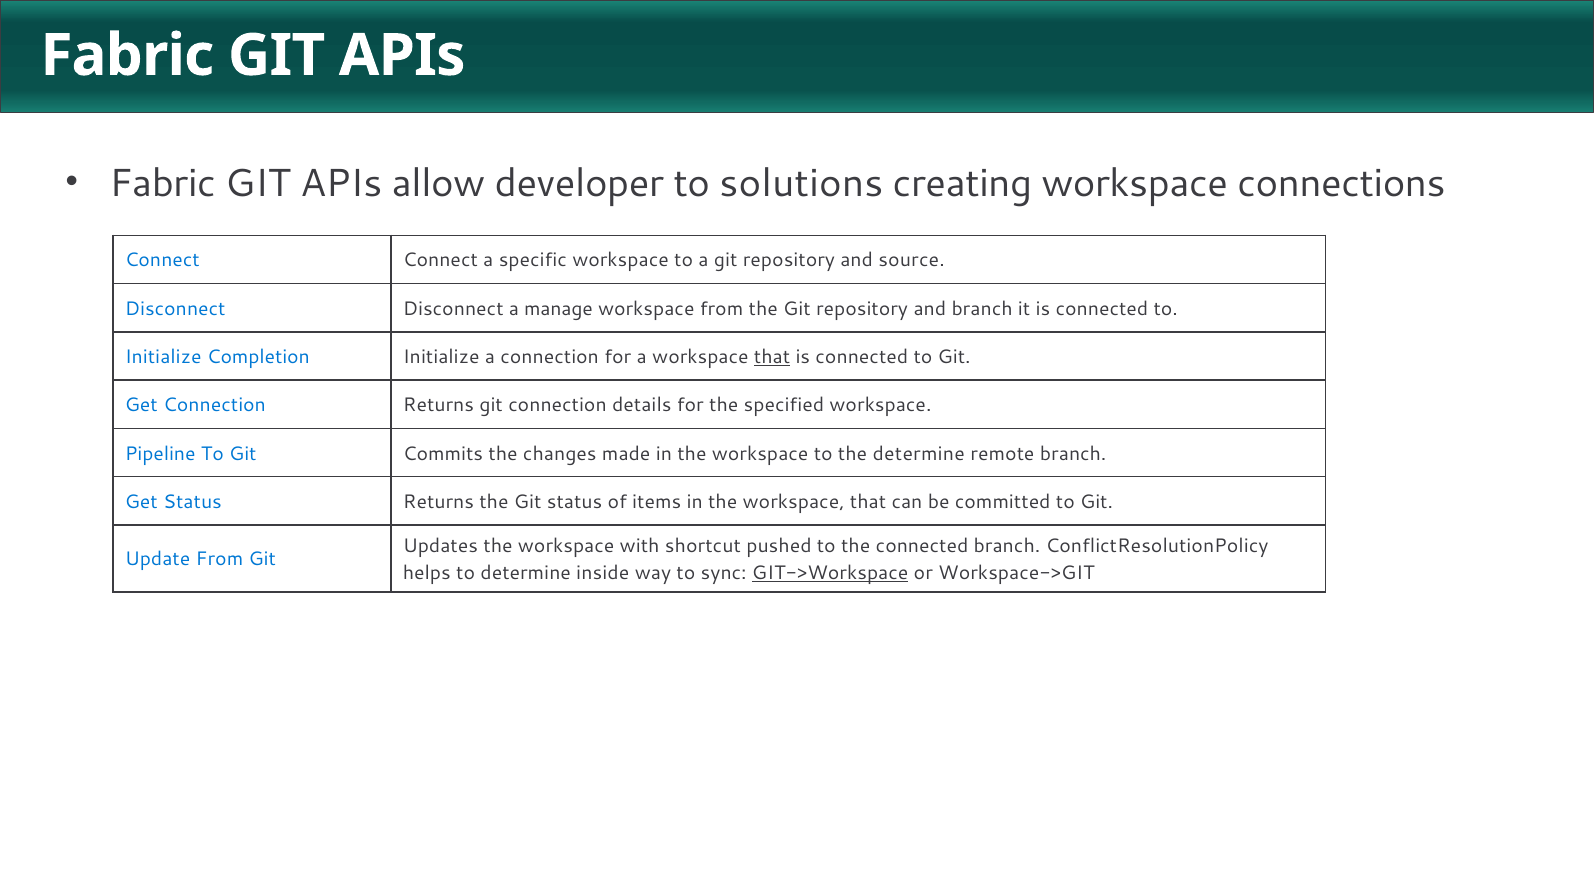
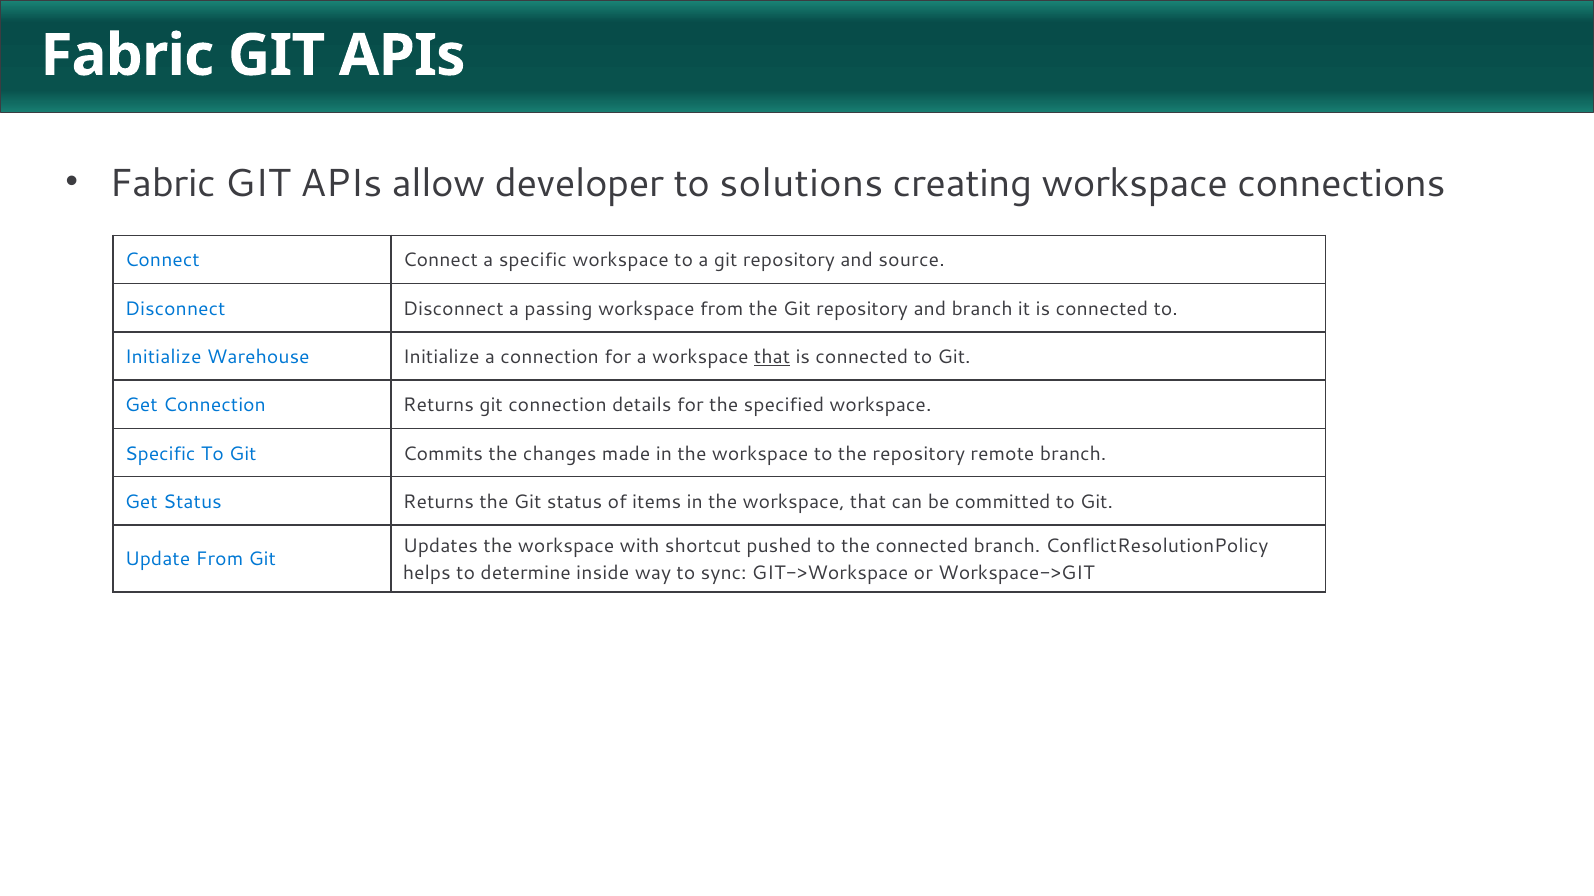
manage: manage -> passing
Completion: Completion -> Warehouse
Pipeline at (160, 454): Pipeline -> Specific
the determine: determine -> repository
GIT->Workspace underline: present -> none
